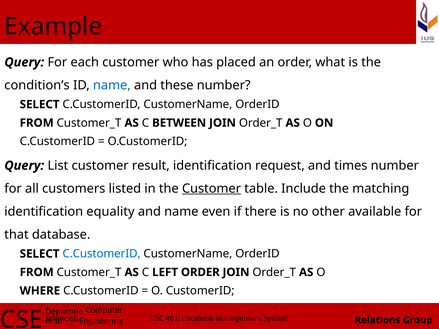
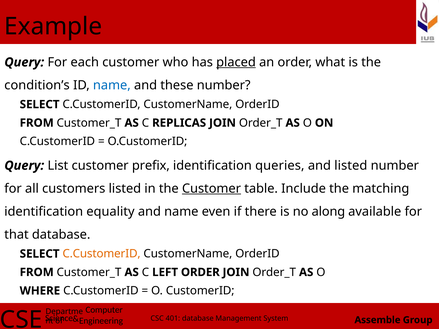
placed underline: none -> present
BETWEEN: BETWEEN -> REPLICAS
result: result -> prefix
request: request -> queries
and times: times -> listed
other: other -> along
C.CustomerID at (102, 254) colour: blue -> orange
Relations: Relations -> Assemble
